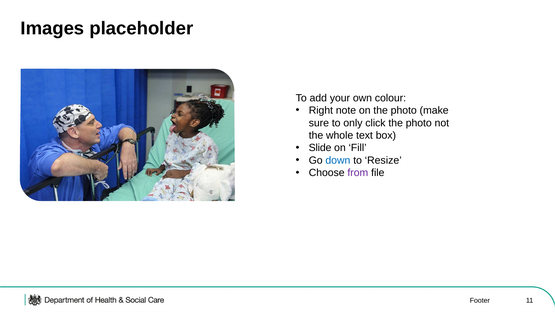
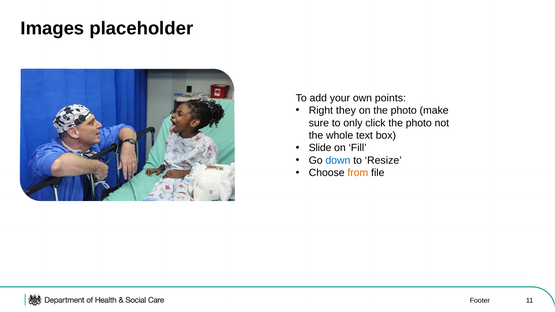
colour: colour -> points
note: note -> they
from colour: purple -> orange
